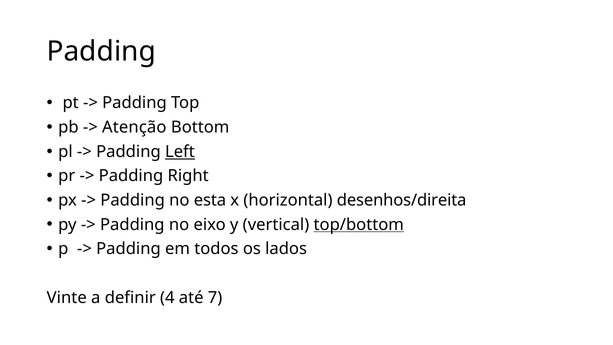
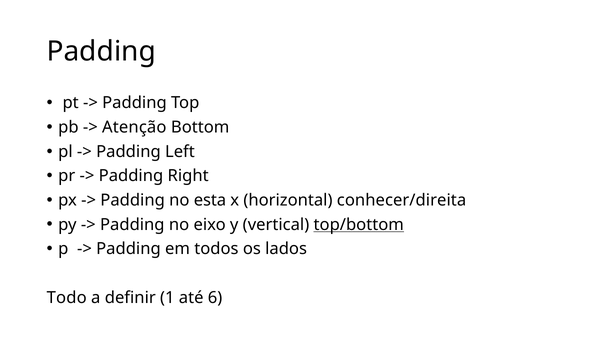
Left underline: present -> none
desenhos/direita: desenhos/direita -> conhecer/direita
Vinte: Vinte -> Todo
4: 4 -> 1
7: 7 -> 6
